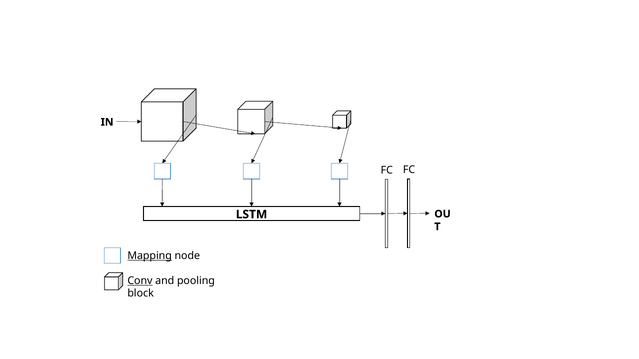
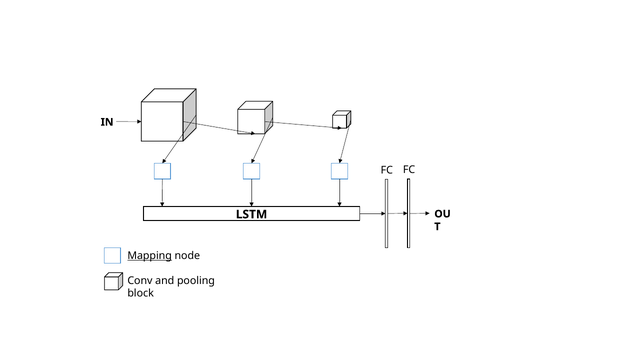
Conv underline: present -> none
